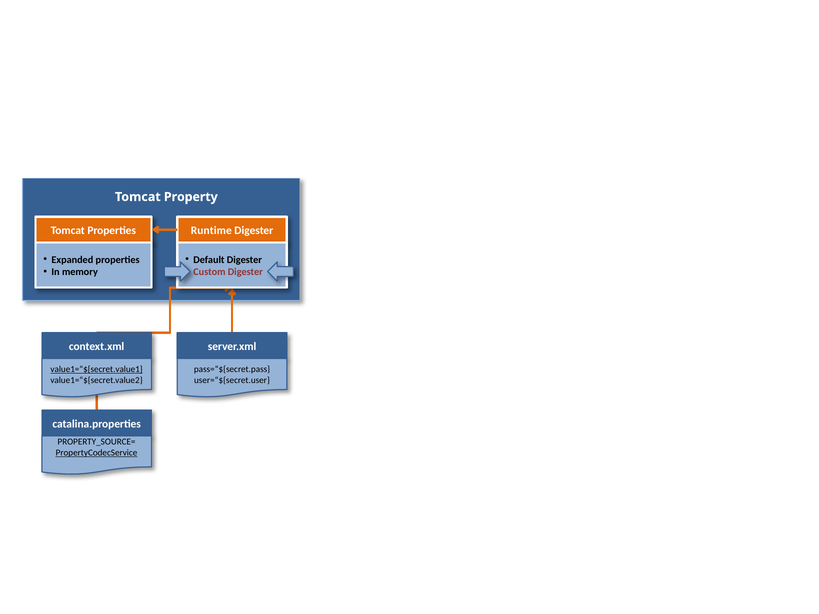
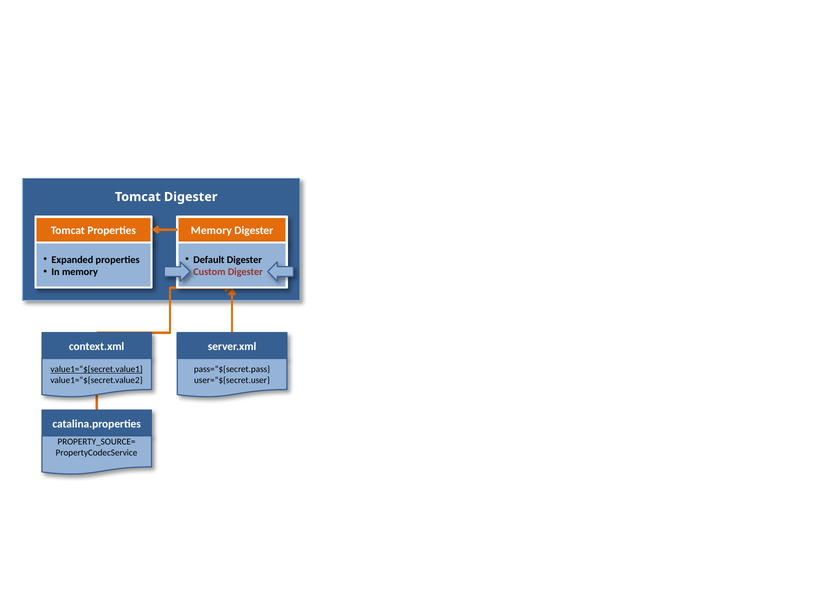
Tomcat Property: Property -> Digester
Runtime at (211, 230): Runtime -> Memory
PropertyCodecService underline: present -> none
